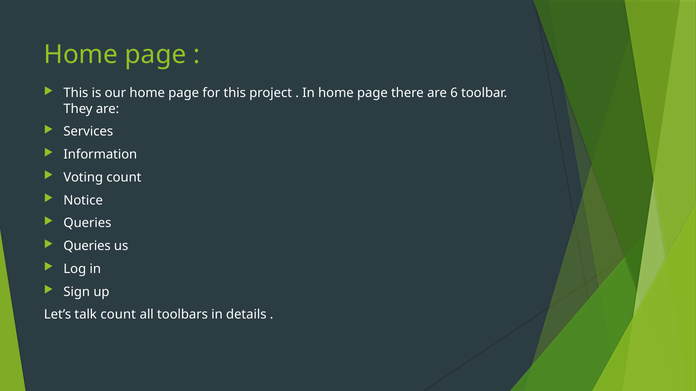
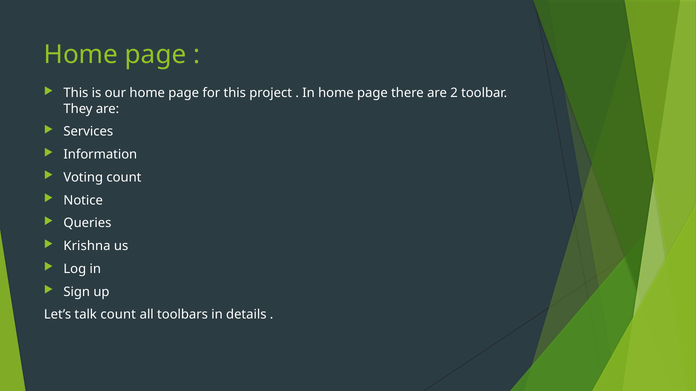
6: 6 -> 2
Queries at (87, 246): Queries -> Krishna
